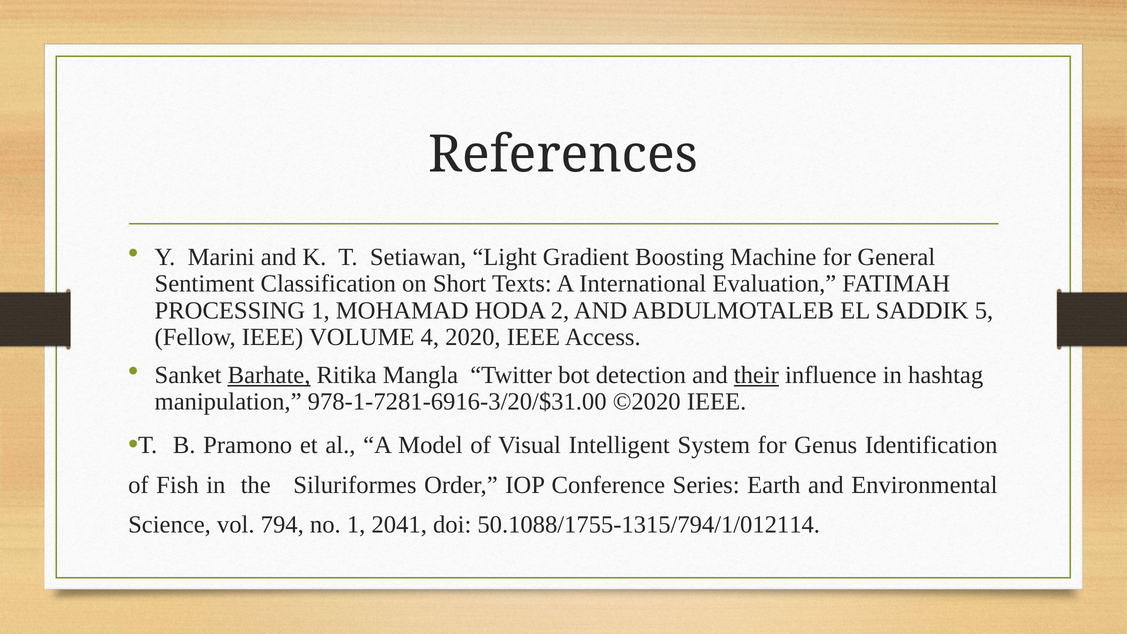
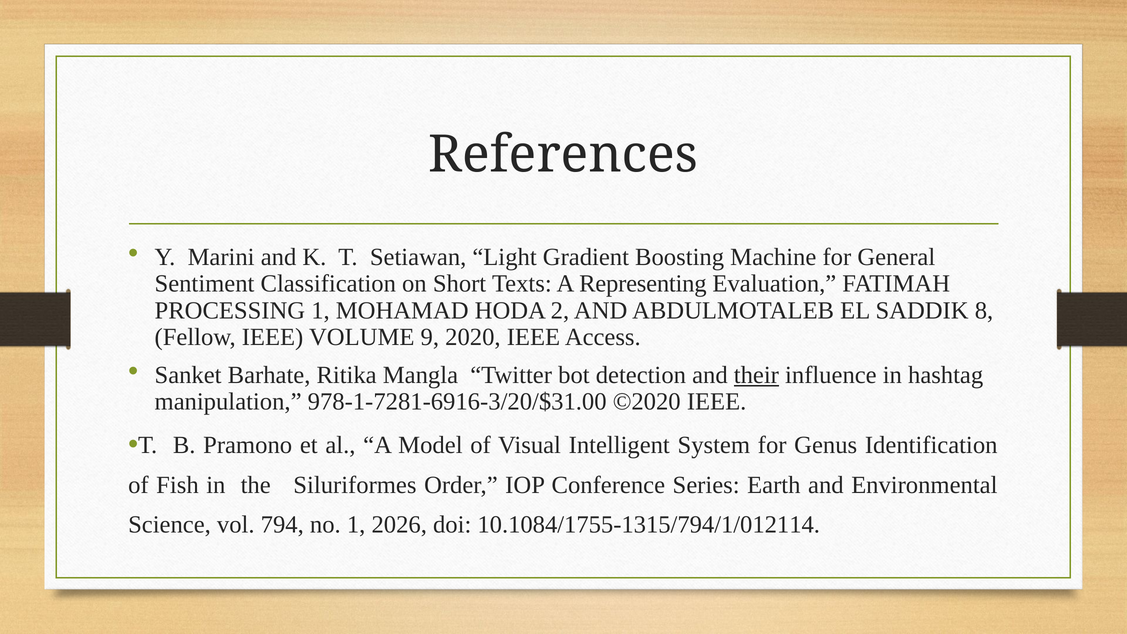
International: International -> Representing
5: 5 -> 8
4: 4 -> 9
Barhate underline: present -> none
2041: 2041 -> 2026
50.1088/1755-1315/794/1/012114: 50.1088/1755-1315/794/1/012114 -> 10.1084/1755-1315/794/1/012114
